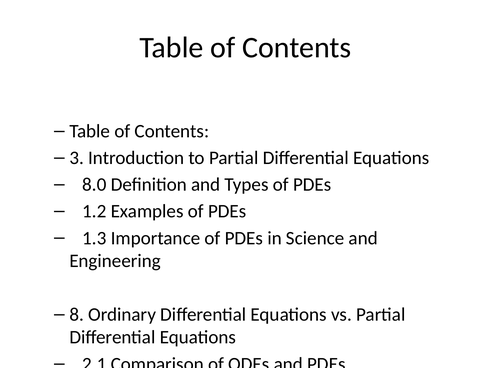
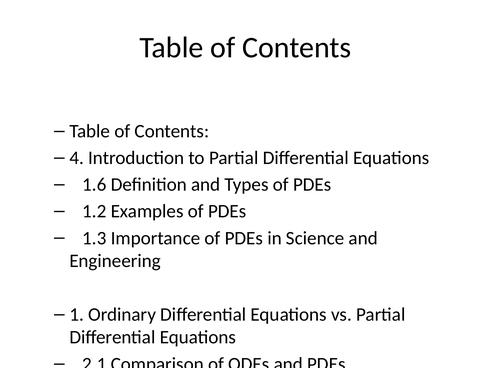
3 at (77, 158): 3 -> 4
8.0: 8.0 -> 1.6
8 at (77, 315): 8 -> 1
